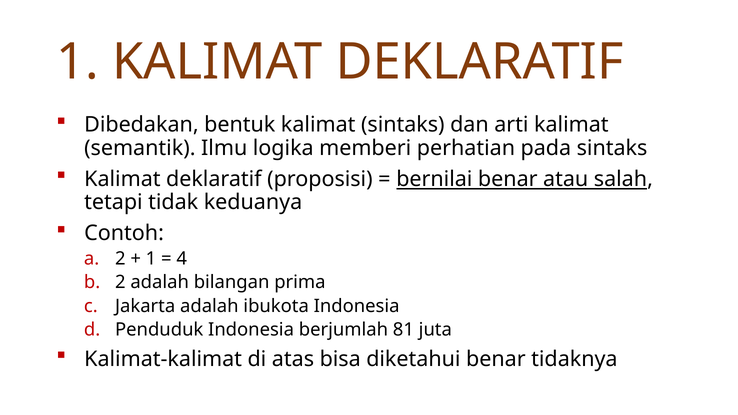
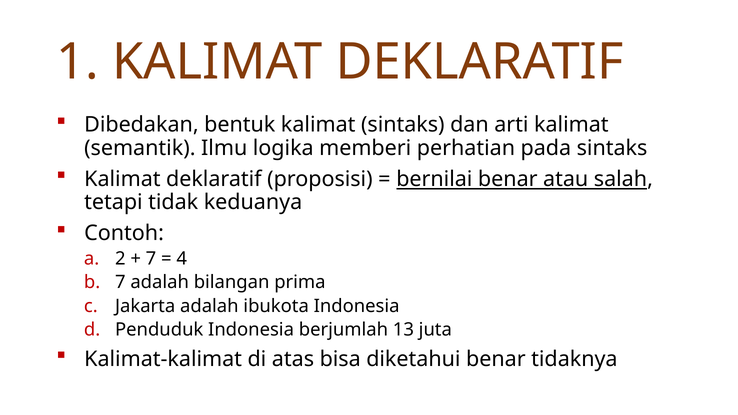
1 at (151, 259): 1 -> 7
2 at (120, 282): 2 -> 7
81: 81 -> 13
